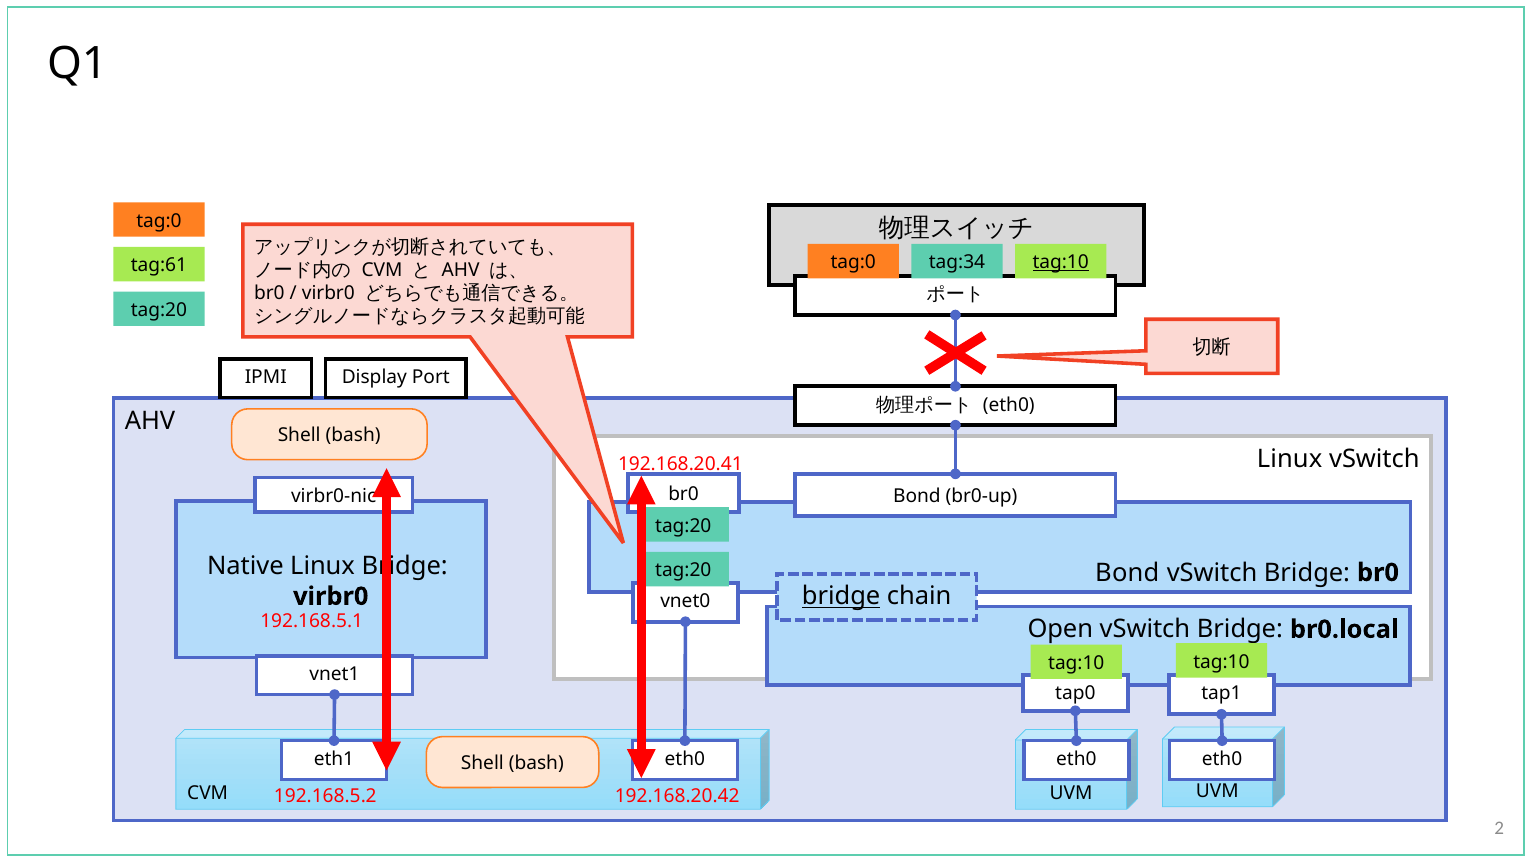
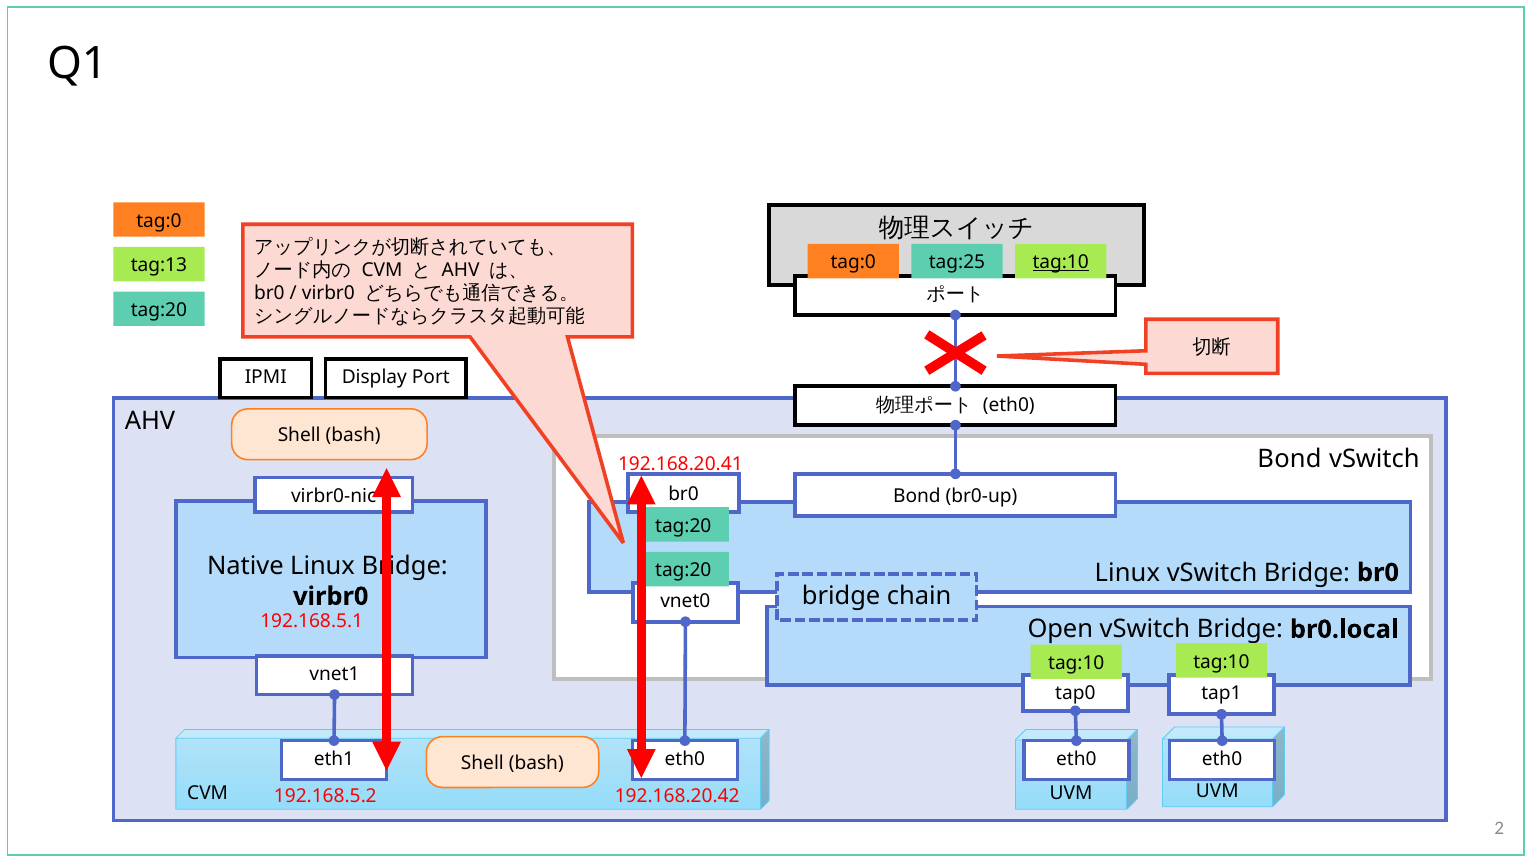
tag:34: tag:34 -> tag:25
tag:61: tag:61 -> tag:13
Linux at (1290, 459): Linux -> Bond
Bond at (1127, 572): Bond -> Linux
bridge at (841, 596) underline: present -> none
